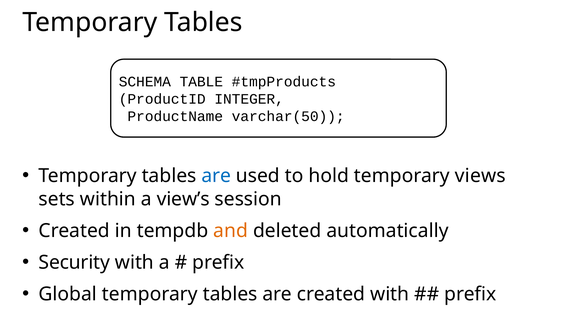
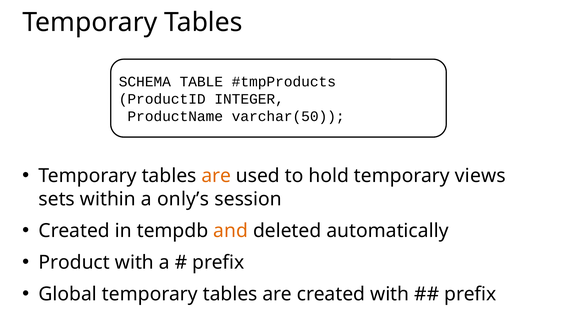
are at (216, 176) colour: blue -> orange
view’s: view’s -> only’s
Security: Security -> Product
